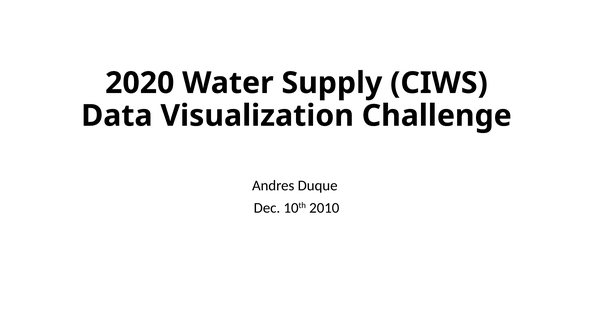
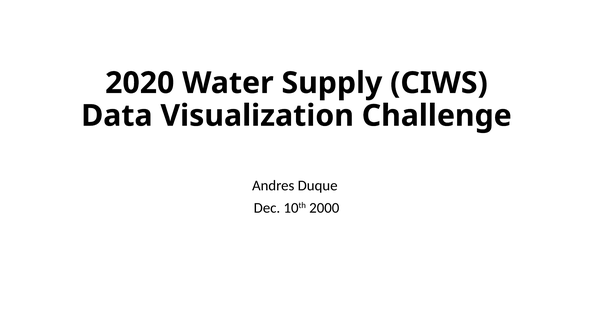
2010: 2010 -> 2000
